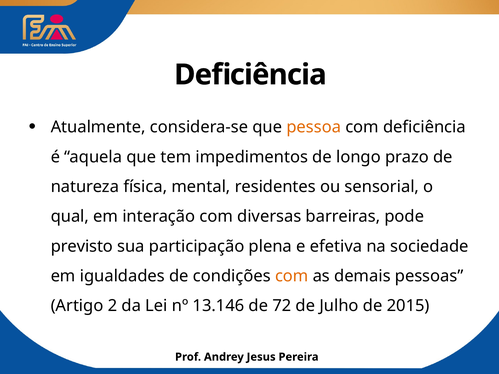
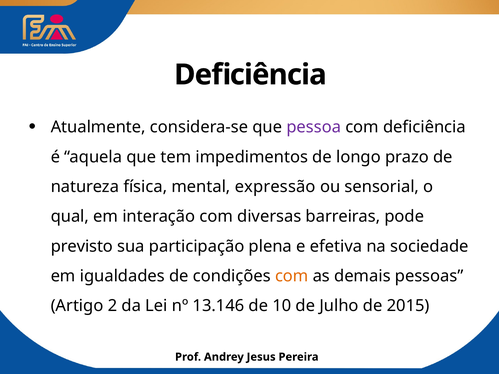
pessoa colour: orange -> purple
residentes: residentes -> expressão
72: 72 -> 10
